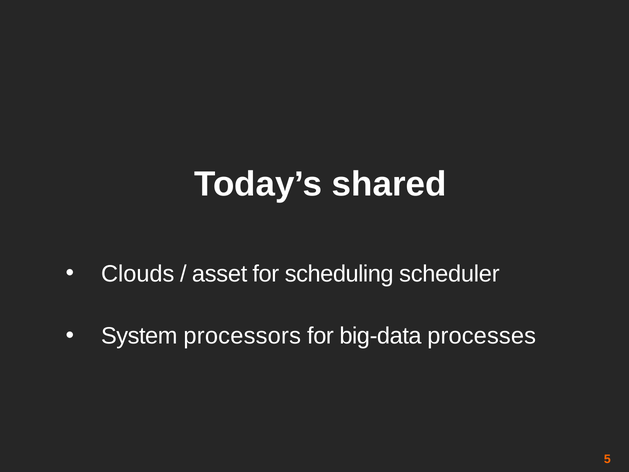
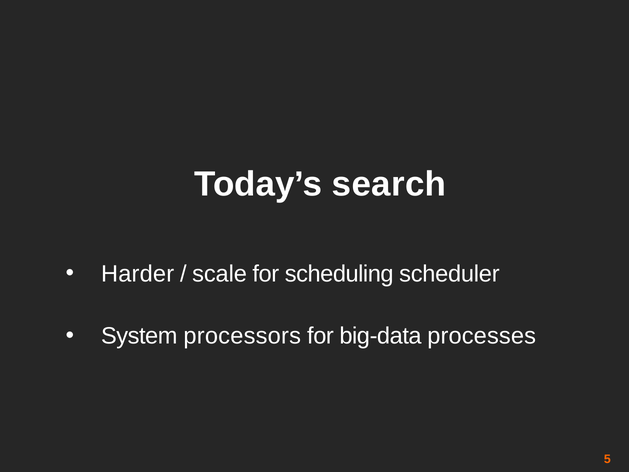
shared: shared -> search
Clouds: Clouds -> Harder
asset: asset -> scale
